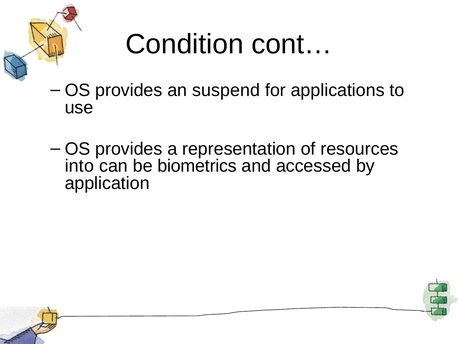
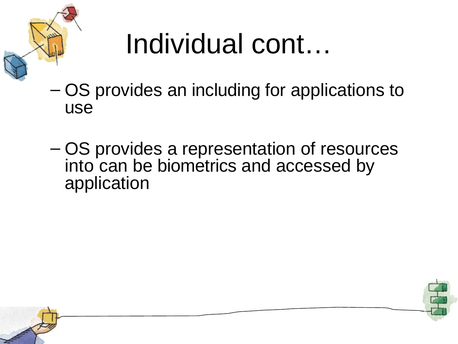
Condition: Condition -> Individual
suspend: suspend -> including
